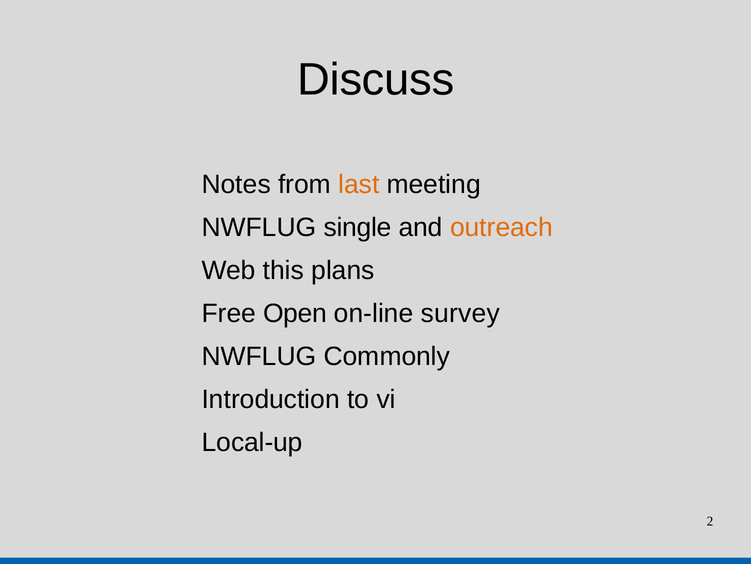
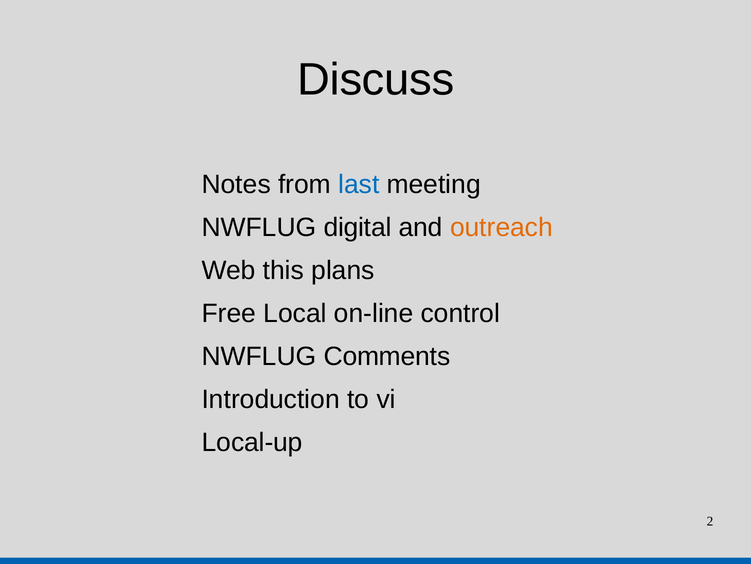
last colour: orange -> blue
single: single -> digital
Open: Open -> Local
survey: survey -> control
Commonly: Commonly -> Comments
